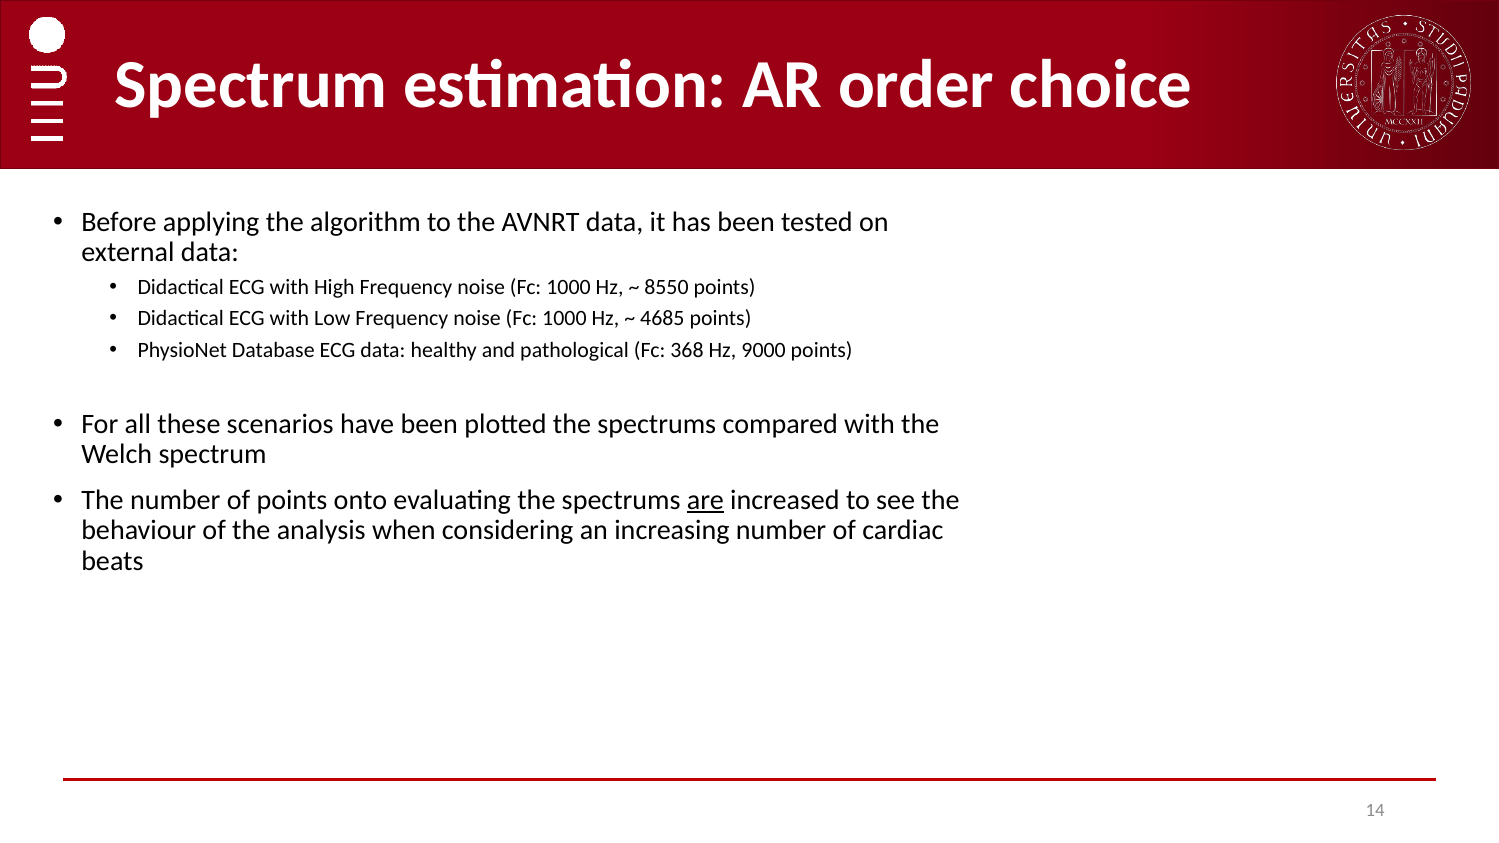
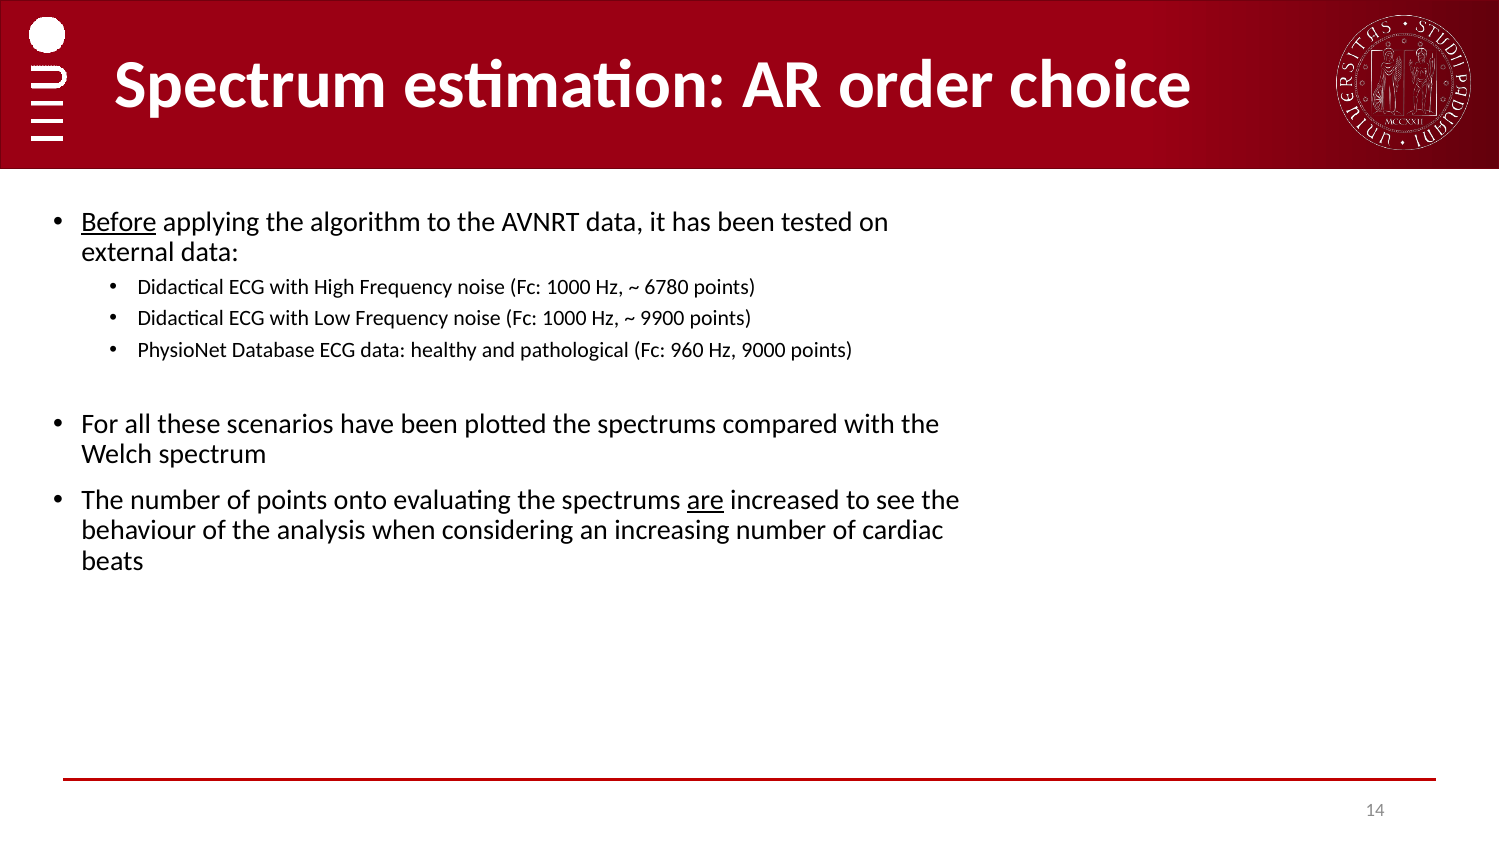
Before underline: none -> present
8550: 8550 -> 6780
4685: 4685 -> 9900
368: 368 -> 960
